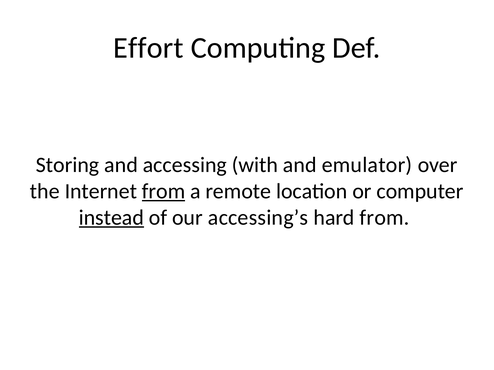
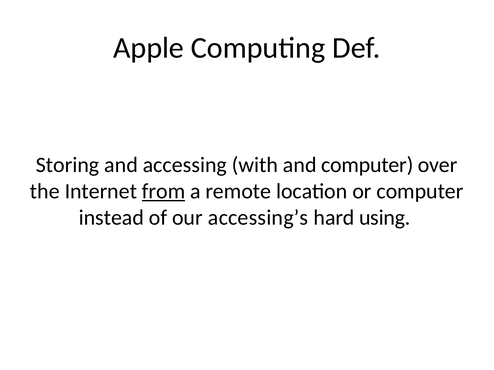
Effort: Effort -> Apple
and emulator: emulator -> computer
instead underline: present -> none
hard from: from -> using
